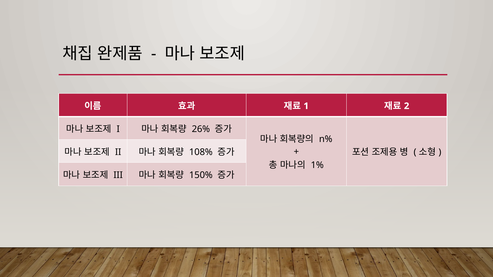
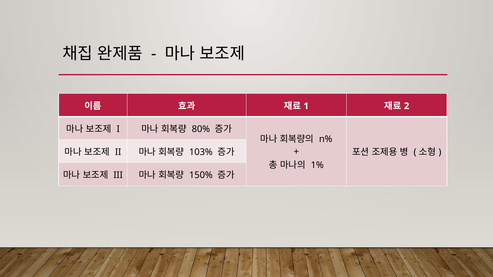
26%: 26% -> 80%
108%: 108% -> 103%
